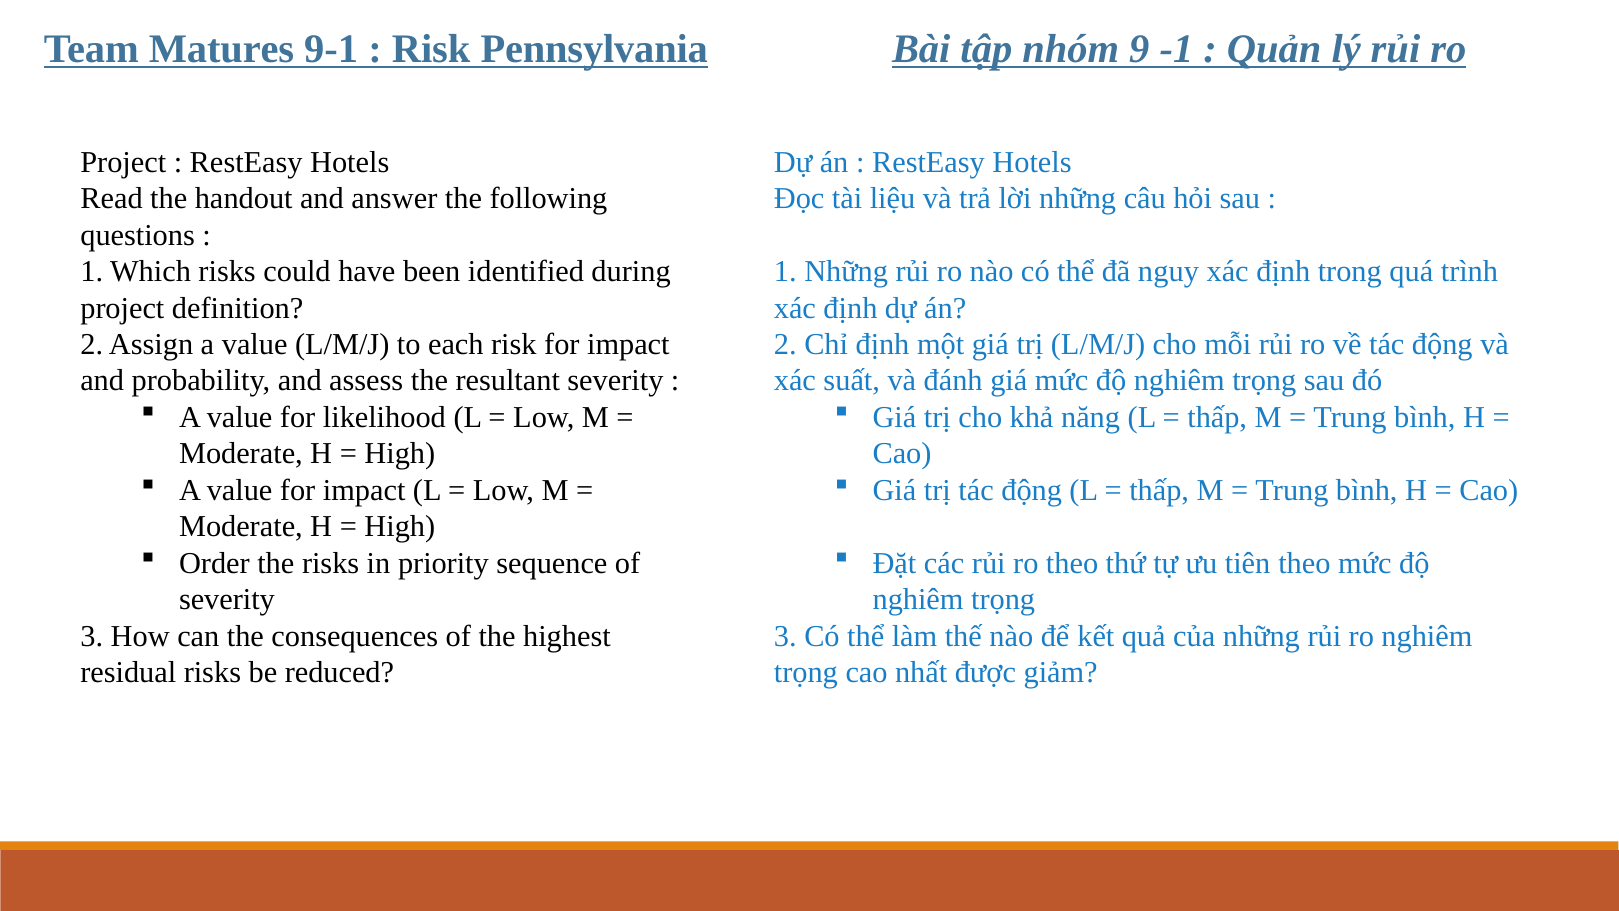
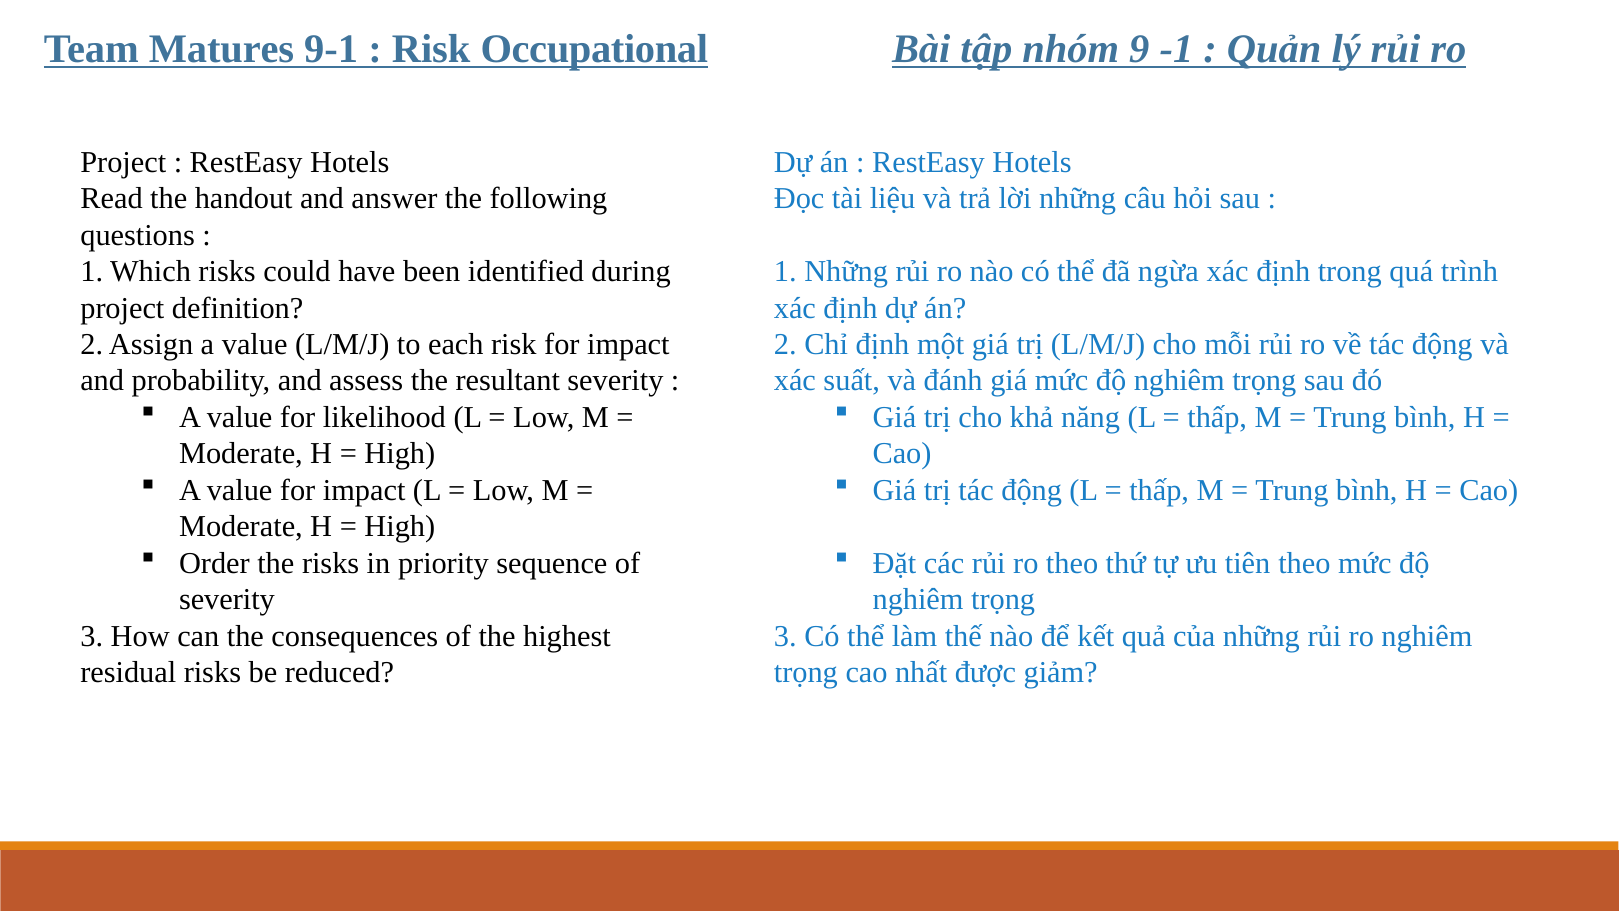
Pennsylvania: Pennsylvania -> Occupational
nguy: nguy -> ngừa
